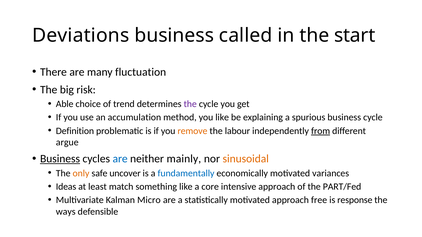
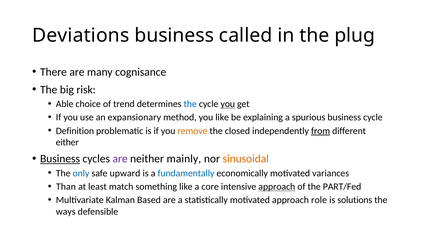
start: start -> plug
fluctuation: fluctuation -> cognisance
the at (190, 104) colour: purple -> blue
you at (228, 104) underline: none -> present
accumulation: accumulation -> expansionary
labour: labour -> closed
argue: argue -> either
are at (120, 159) colour: blue -> purple
only colour: orange -> blue
uncover: uncover -> upward
Ideas: Ideas -> Than
approach at (277, 187) underline: none -> present
Micro: Micro -> Based
free: free -> role
response: response -> solutions
